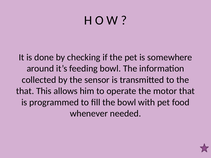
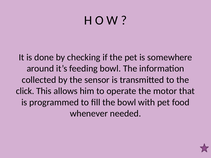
that at (25, 91): that -> click
